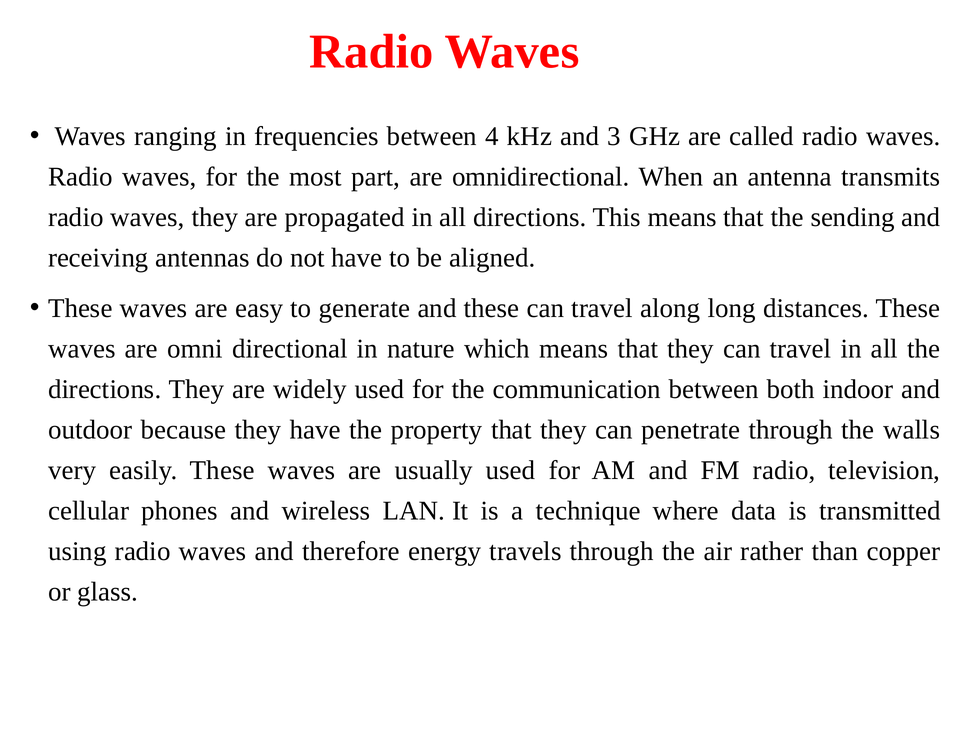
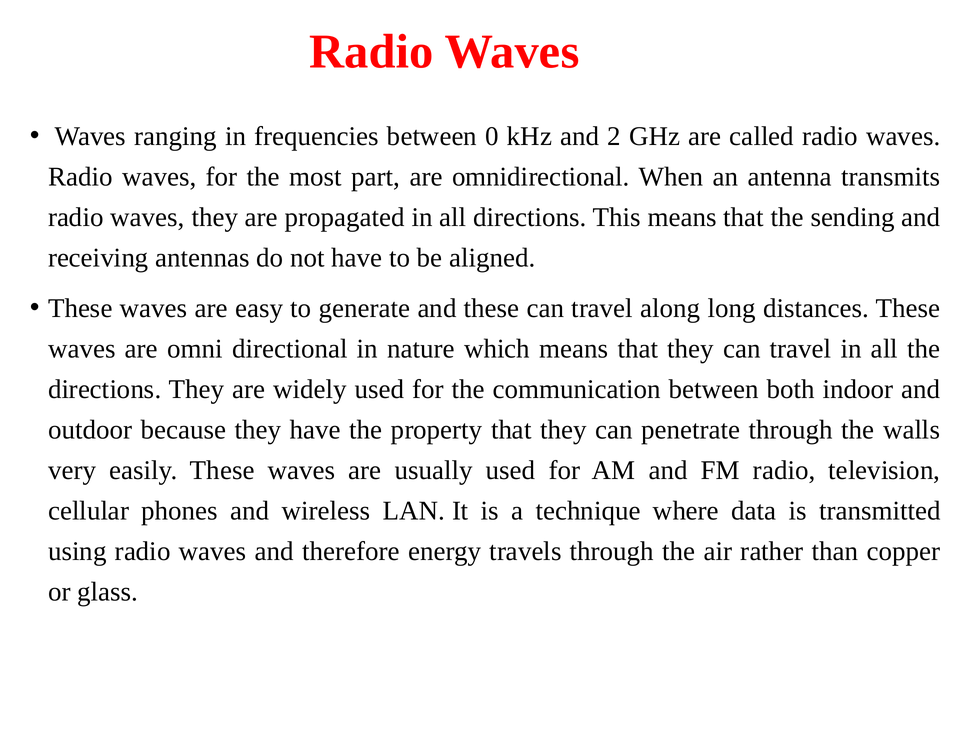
4: 4 -> 0
3: 3 -> 2
